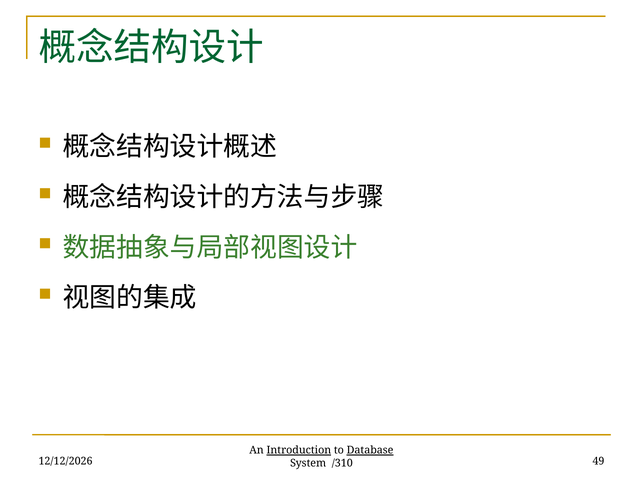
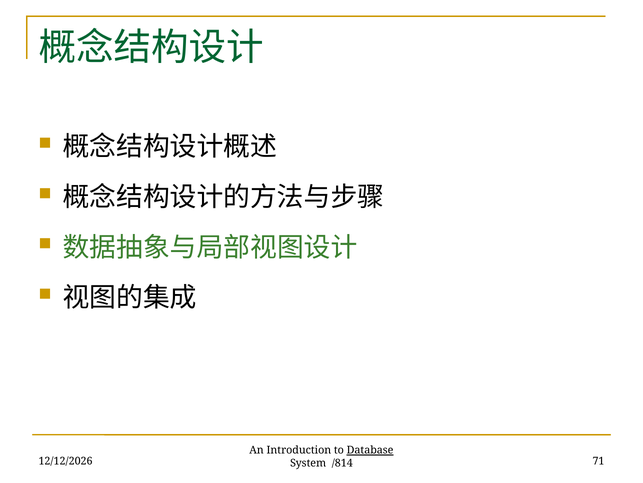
Introduction underline: present -> none
49: 49 -> 71
/310: /310 -> /814
